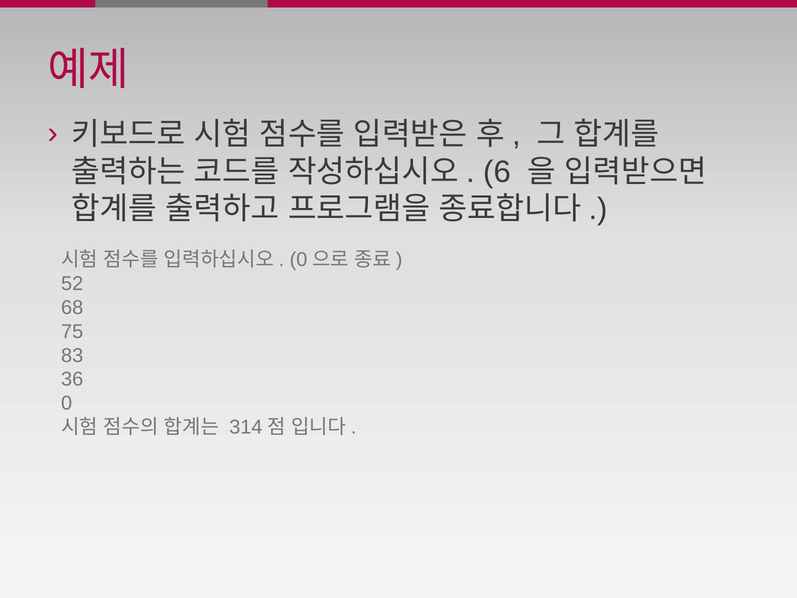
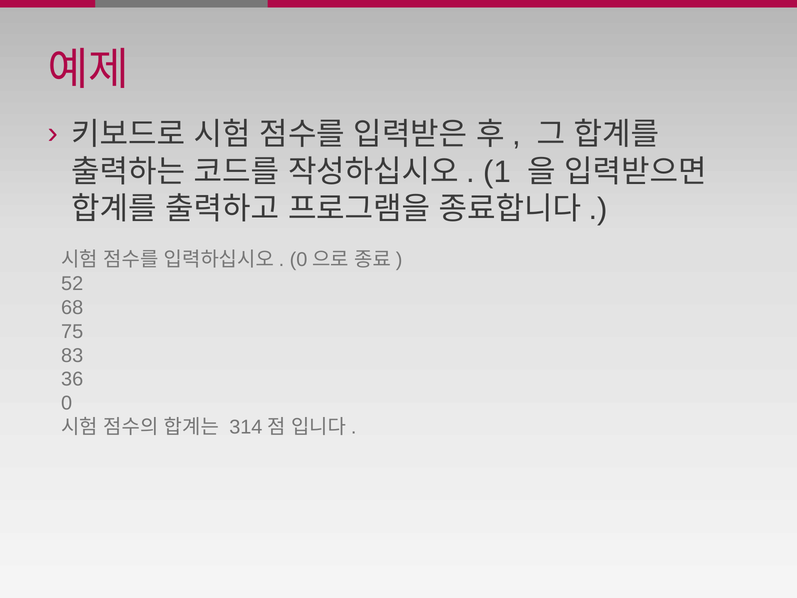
6: 6 -> 1
